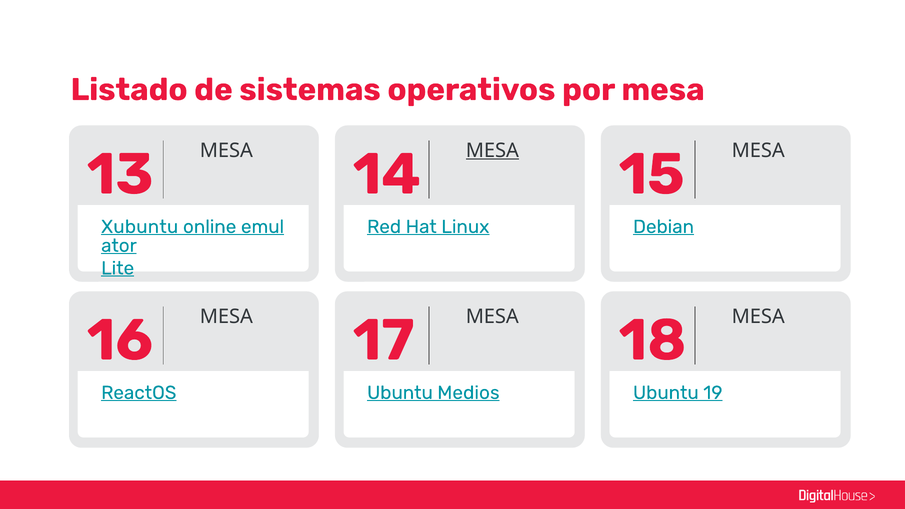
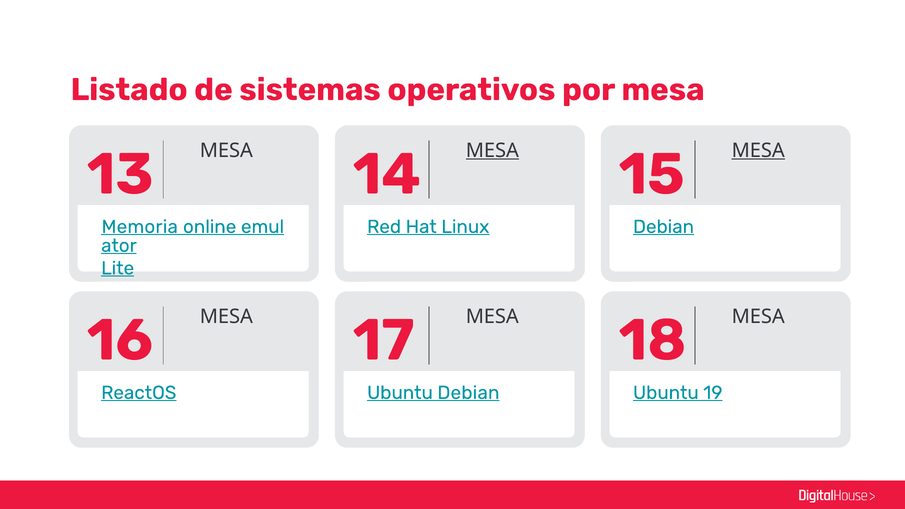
MESA at (758, 150) underline: none -> present
Xubuntu: Xubuntu -> Memoria
Ubuntu Medios: Medios -> Debian
